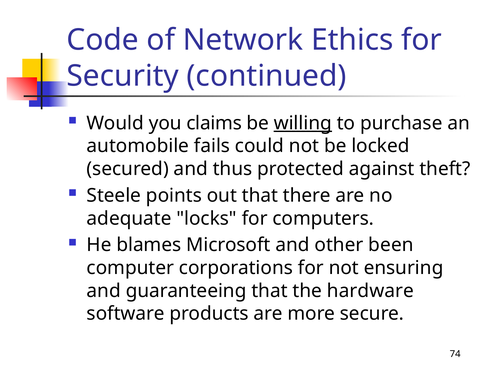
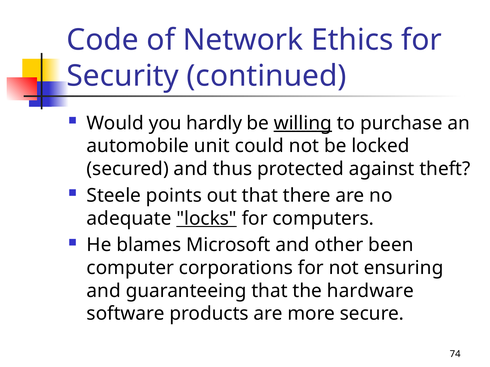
claims: claims -> hardly
fails: fails -> unit
locks underline: none -> present
